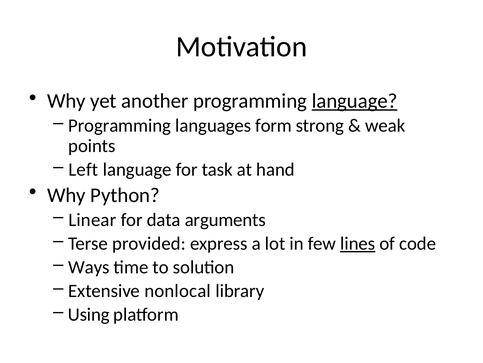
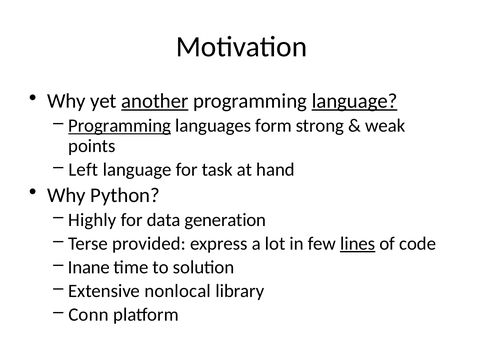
another underline: none -> present
Programming at (120, 125) underline: none -> present
Linear: Linear -> Highly
arguments: arguments -> generation
Ways: Ways -> Inane
Using: Using -> Conn
